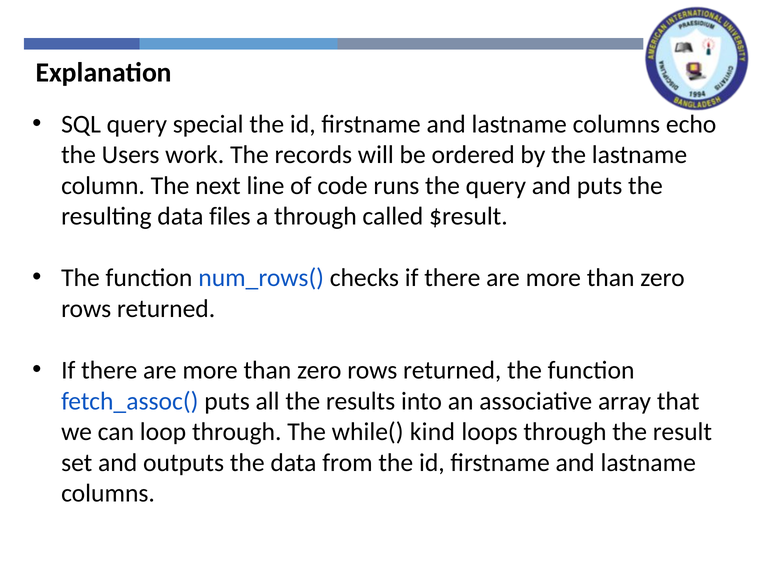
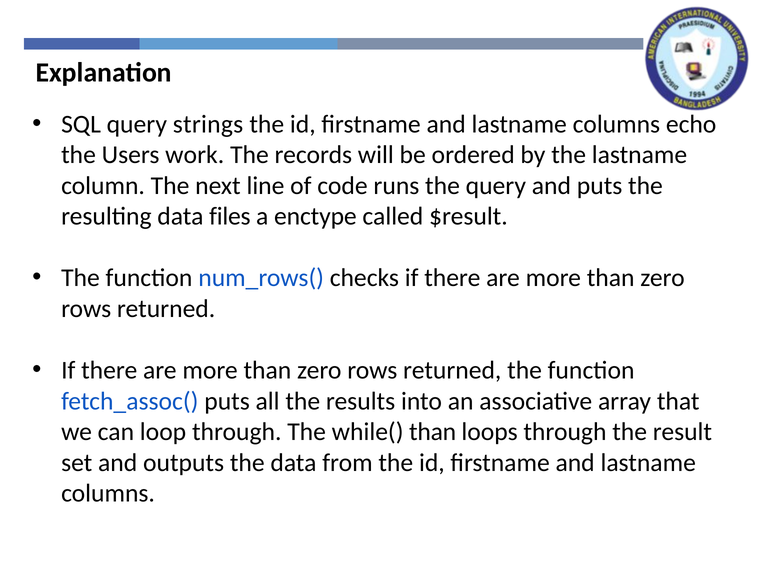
special: special -> strings
a through: through -> enctype
while( kind: kind -> than
